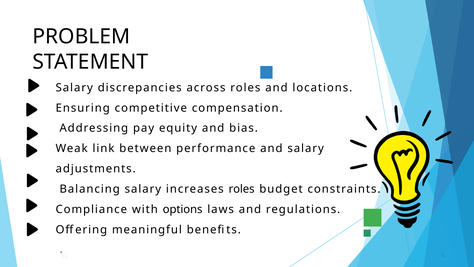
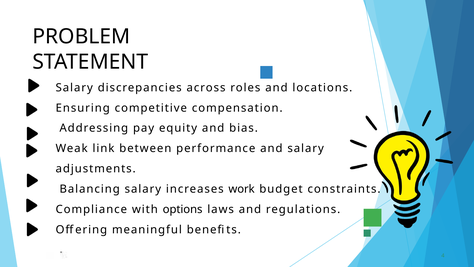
increases roles: roles -> work
